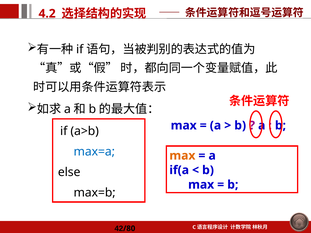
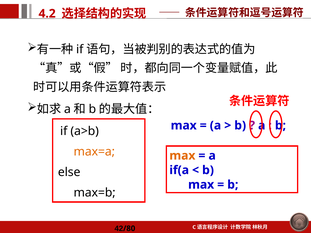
max=a colour: blue -> orange
